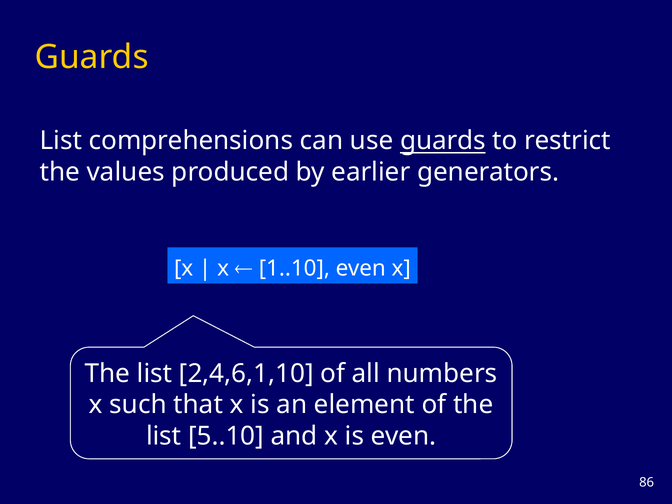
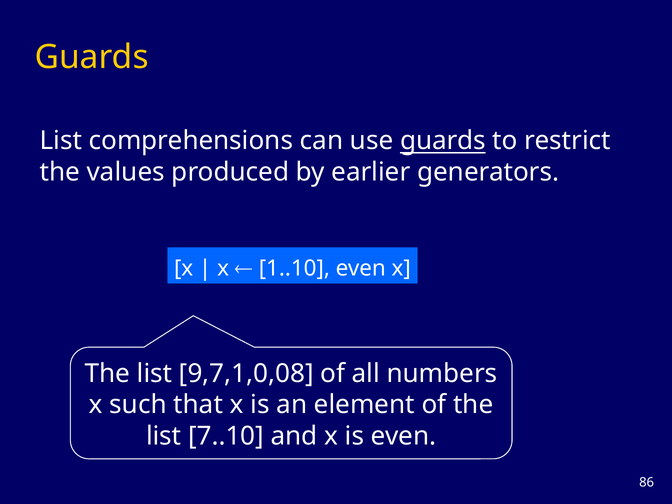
2,4,6,1,10: 2,4,6,1,10 -> 9,7,1,0,08
5..10: 5..10 -> 7..10
